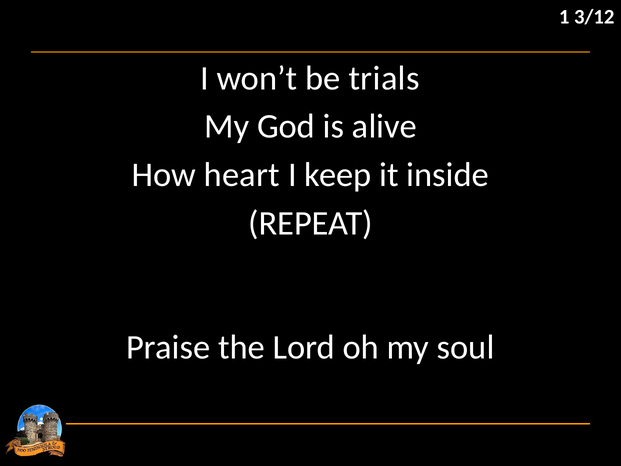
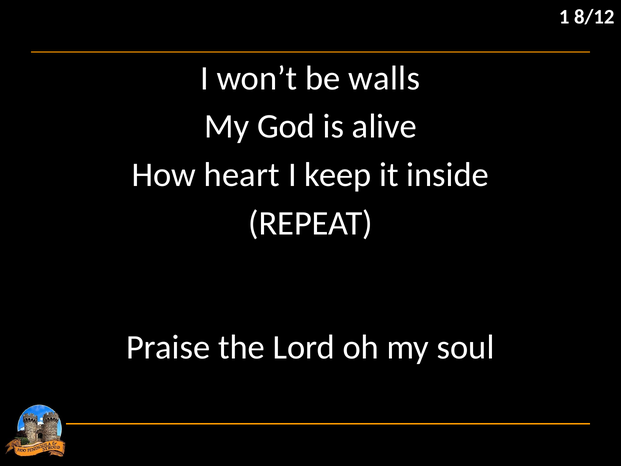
3/12: 3/12 -> 8/12
trials: trials -> walls
